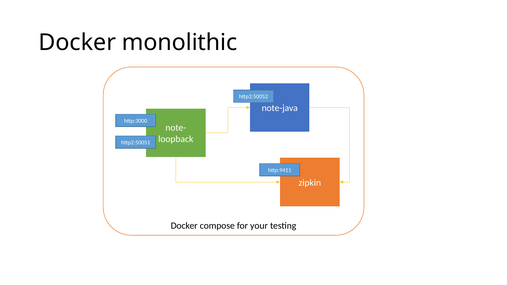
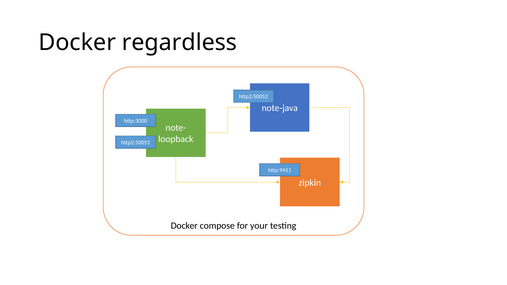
monolithic: monolithic -> regardless
